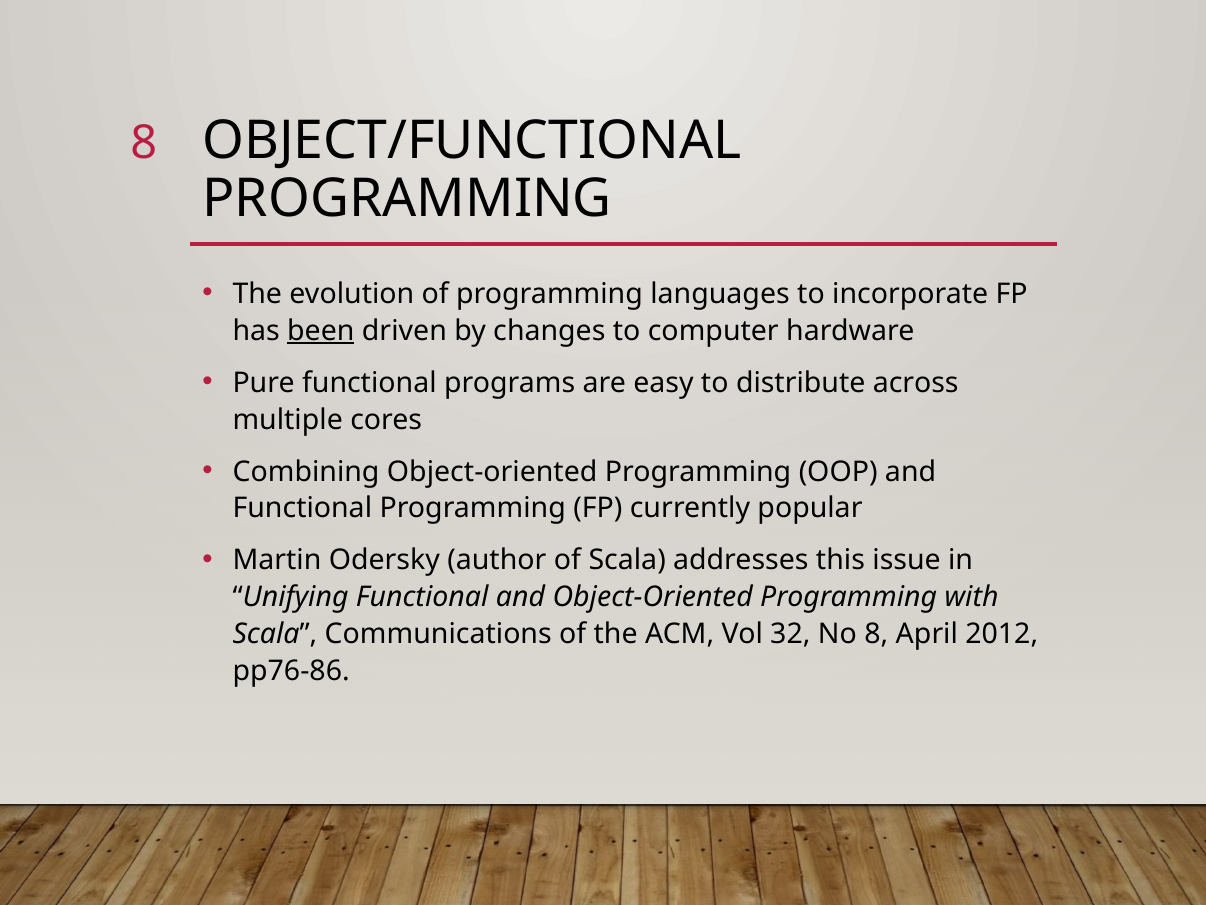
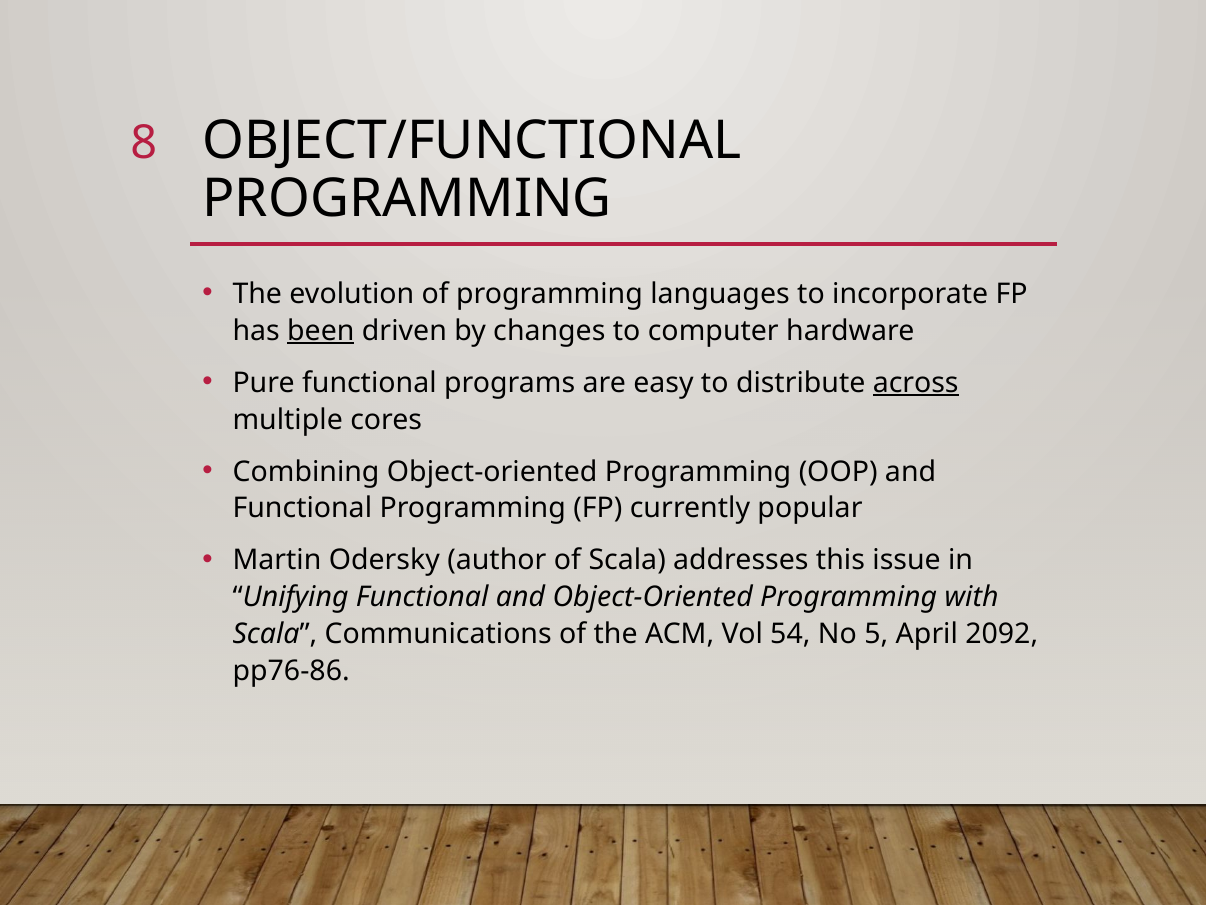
across underline: none -> present
32: 32 -> 54
No 8: 8 -> 5
2012: 2012 -> 2092
